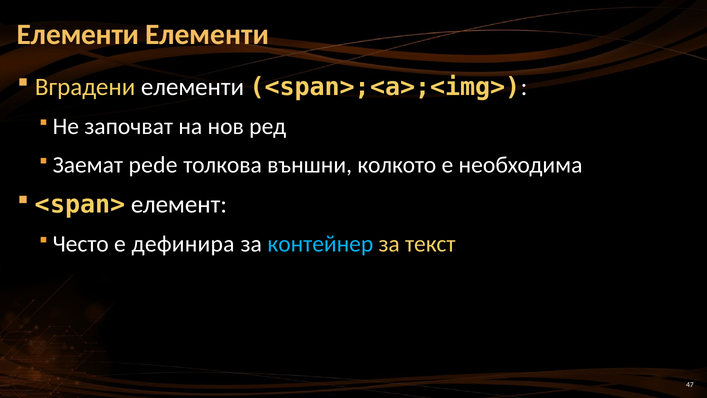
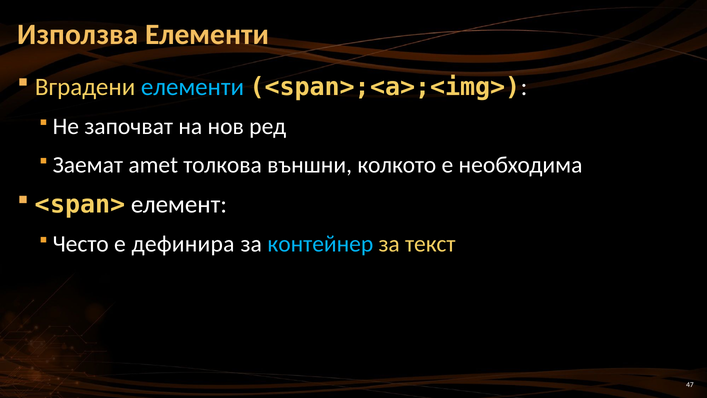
Елементи at (78, 34): Елементи -> Използва
елементи at (192, 87) colour: white -> light blue
pede: pede -> amet
